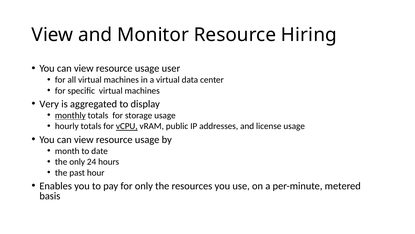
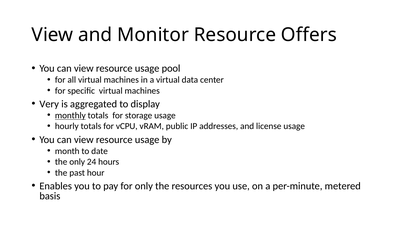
Hiring: Hiring -> Offers
user: user -> pool
vCPU underline: present -> none
